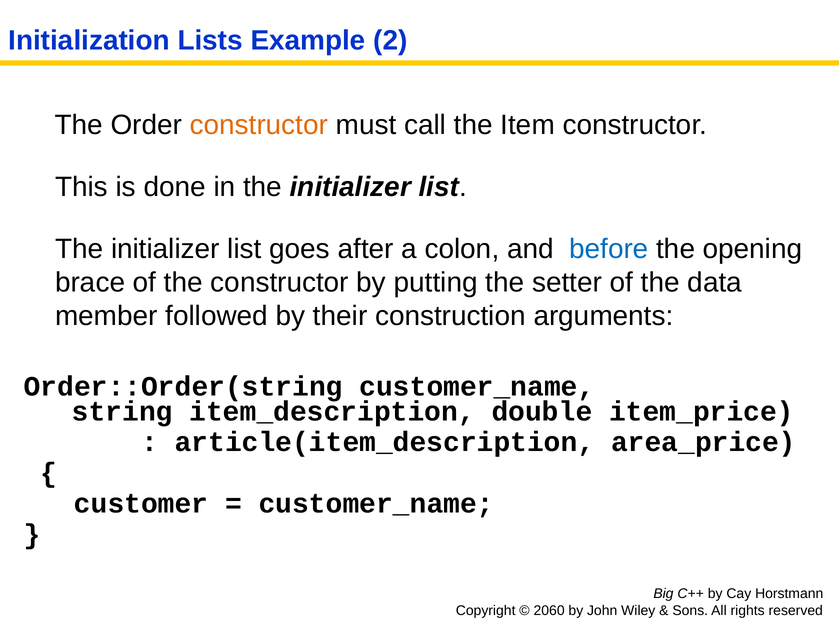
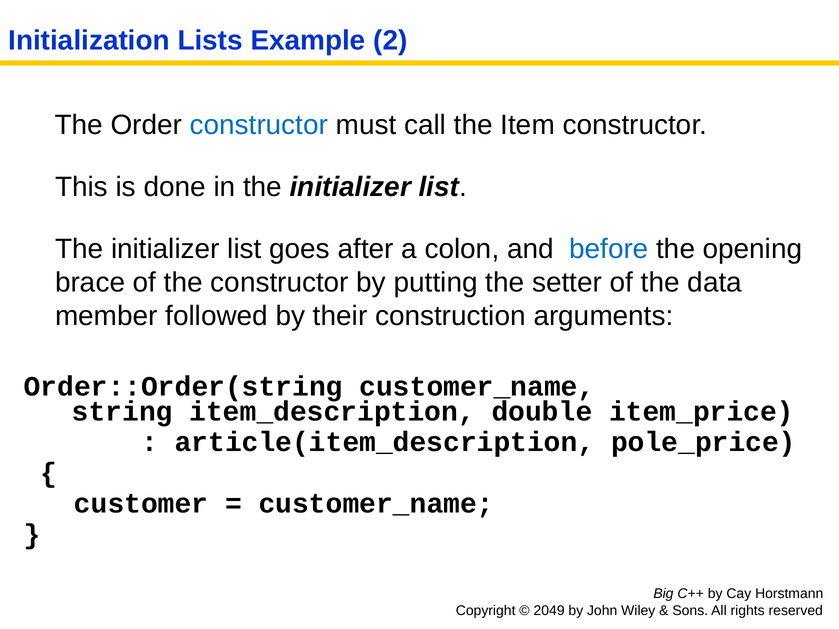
constructor at (259, 125) colour: orange -> blue
area_price: area_price -> pole_price
2060: 2060 -> 2049
